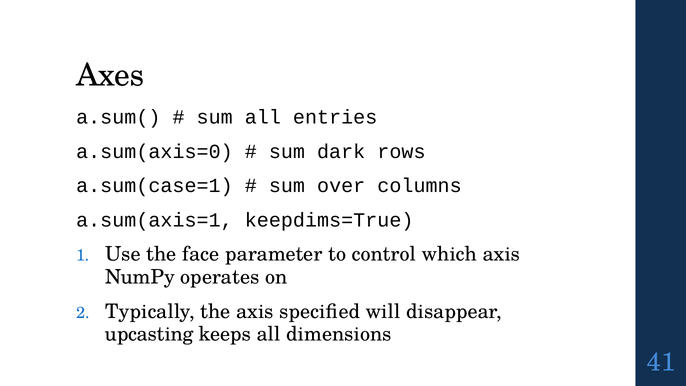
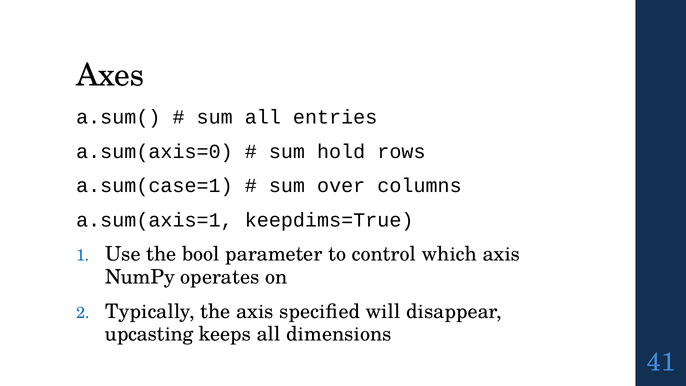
dark: dark -> hold
face: face -> bool
